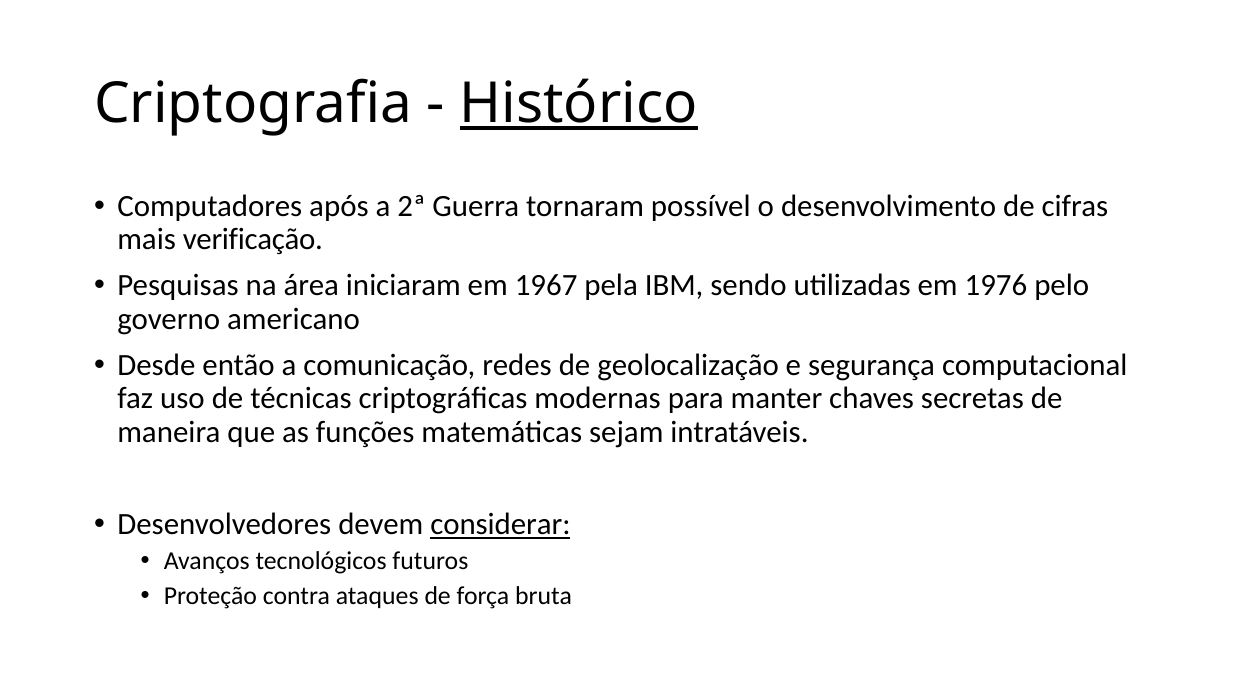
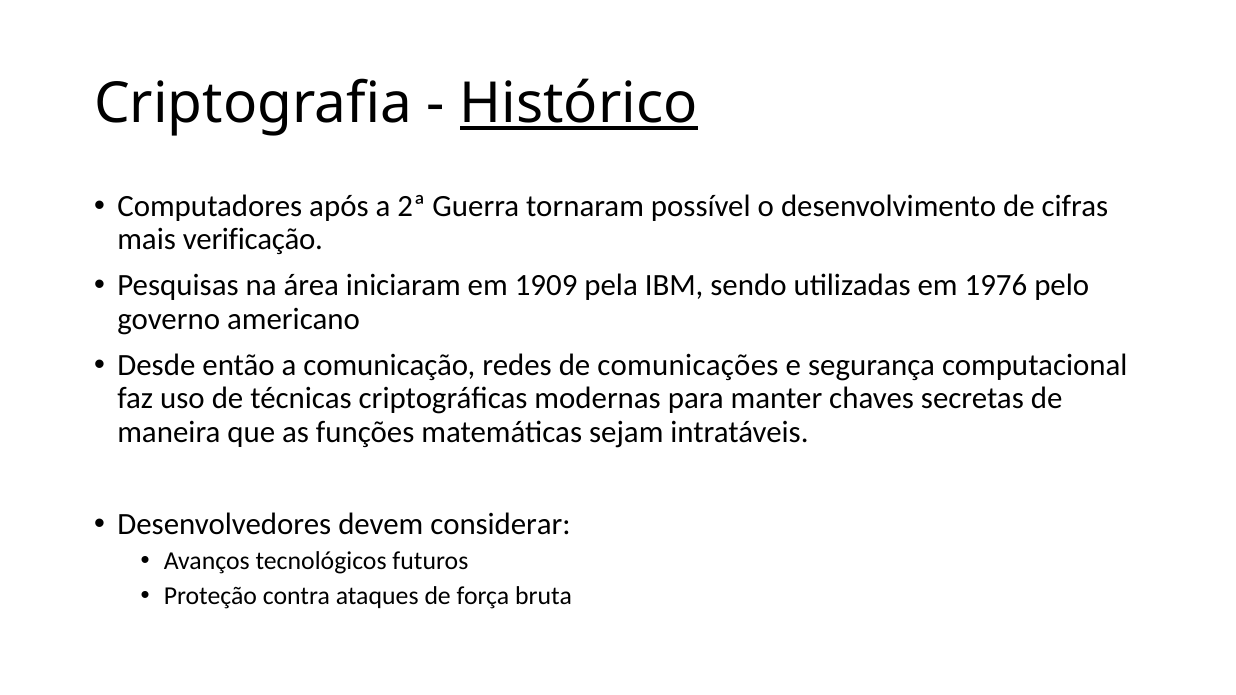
1967: 1967 -> 1909
geolocalização: geolocalização -> comunicações
considerar underline: present -> none
